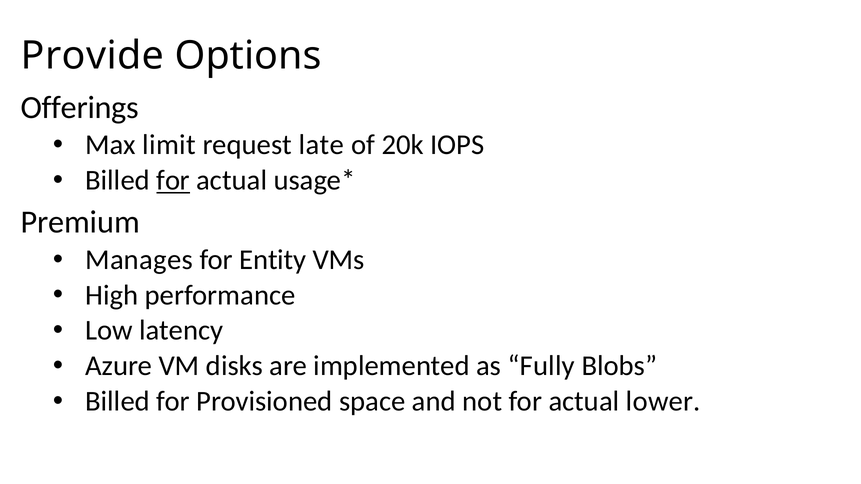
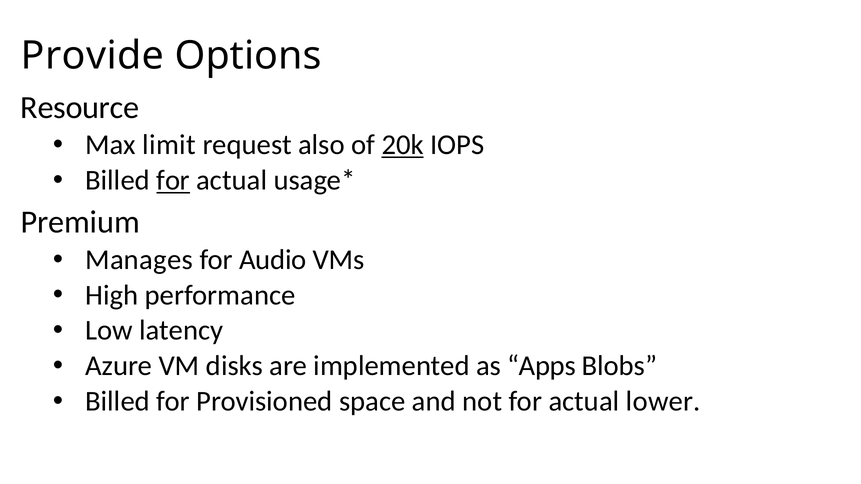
Offerings: Offerings -> Resource
late: late -> also
20k underline: none -> present
Entity: Entity -> Audio
Fully: Fully -> Apps
